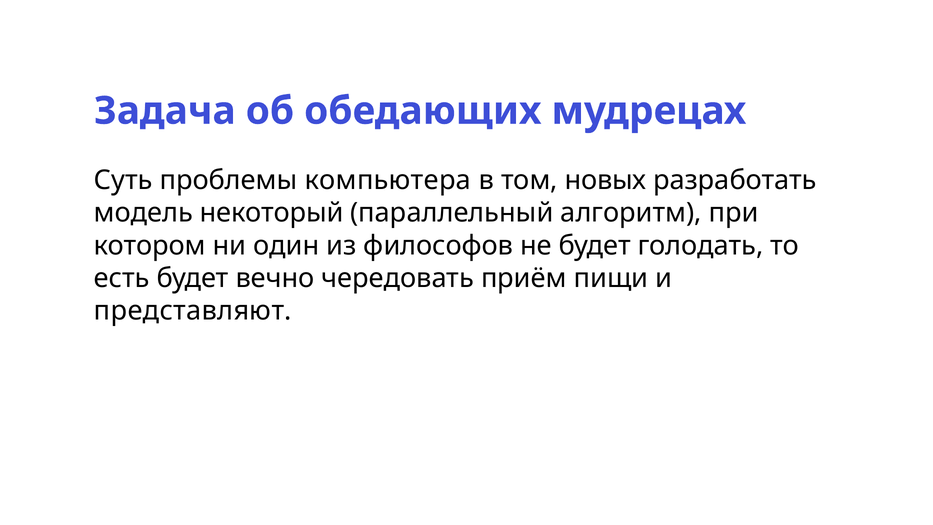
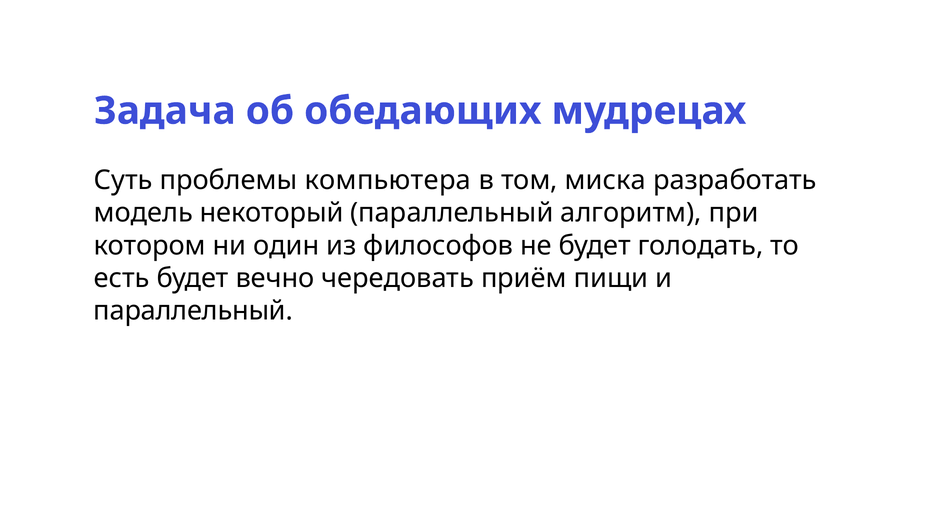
новых: новых -> миска
представляют at (193, 311): представляют -> параллельный
